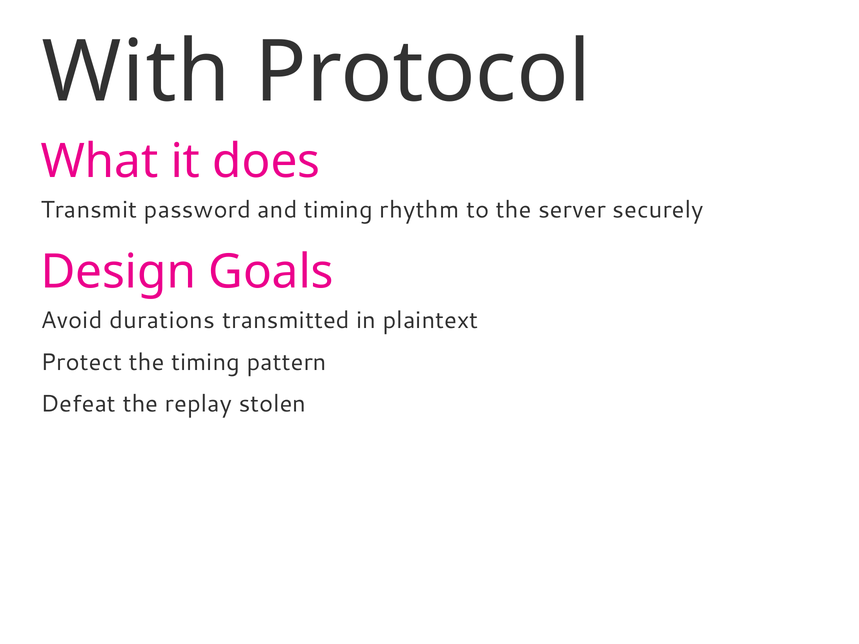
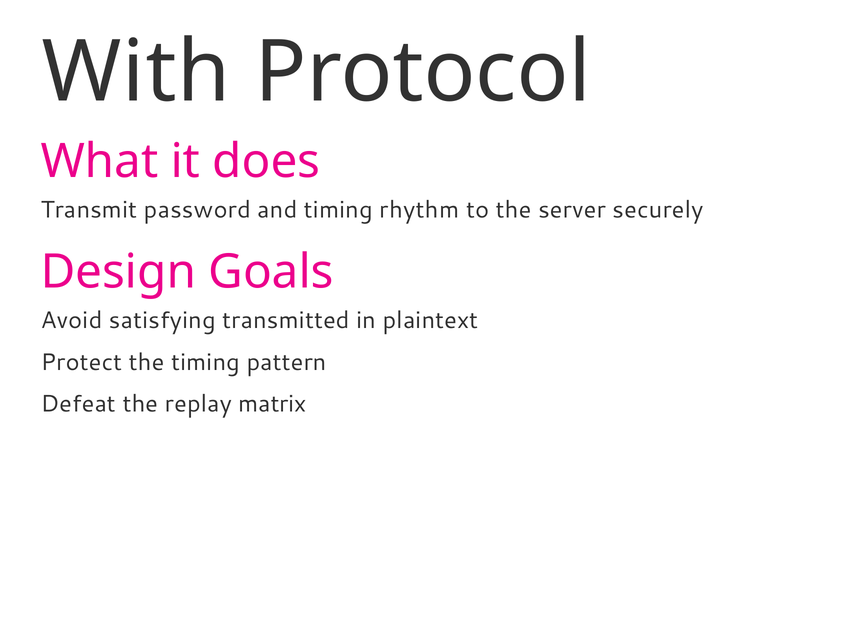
durations: durations -> satisfying
stolen: stolen -> matrix
